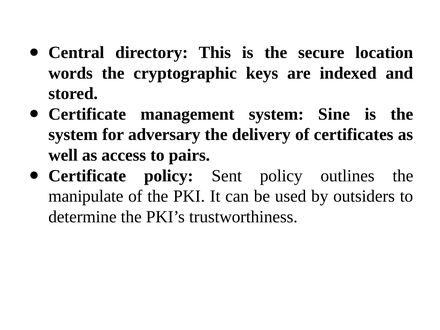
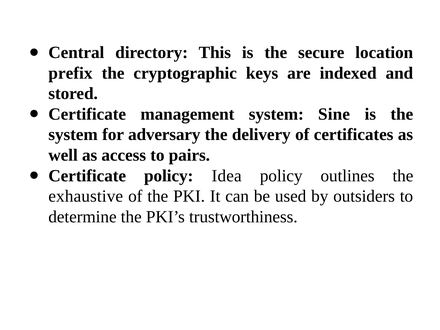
words: words -> prefix
Sent: Sent -> Idea
manipulate: manipulate -> exhaustive
